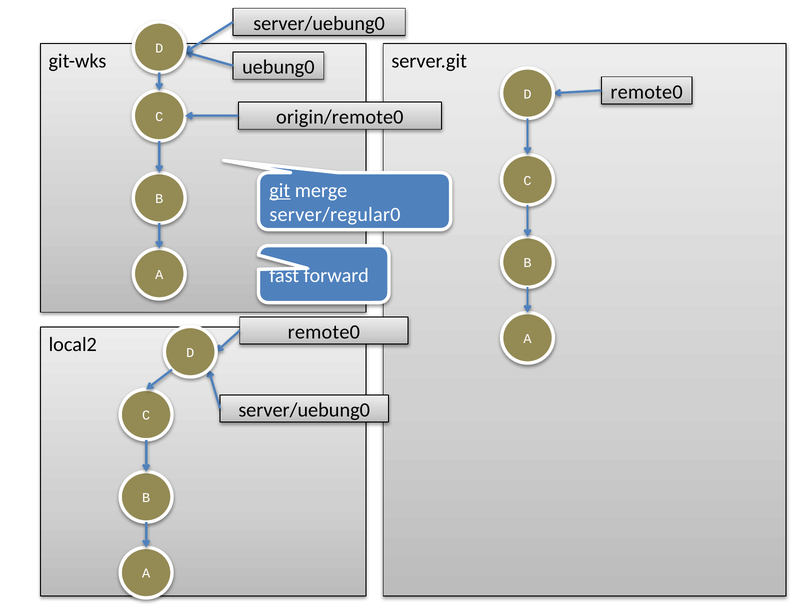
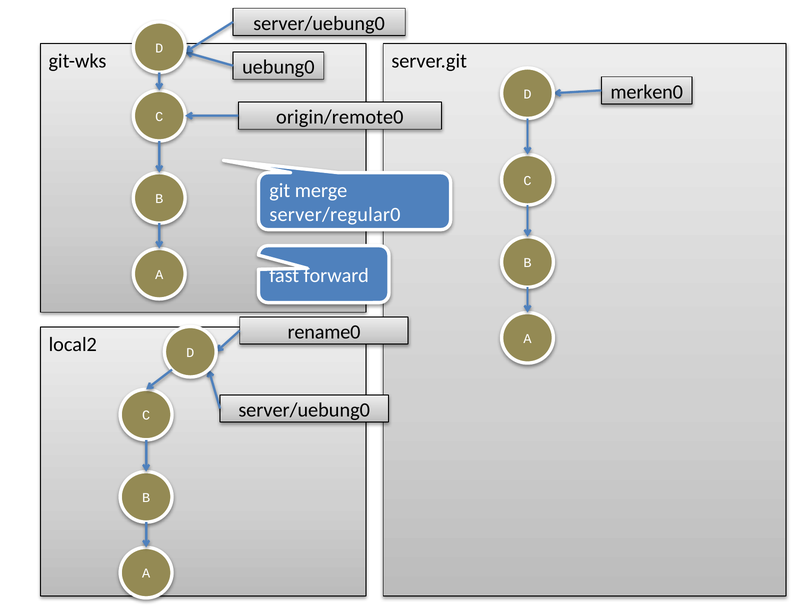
remote0 at (647, 92): remote0 -> merken0
git underline: present -> none
remote0 at (324, 332): remote0 -> rename0
